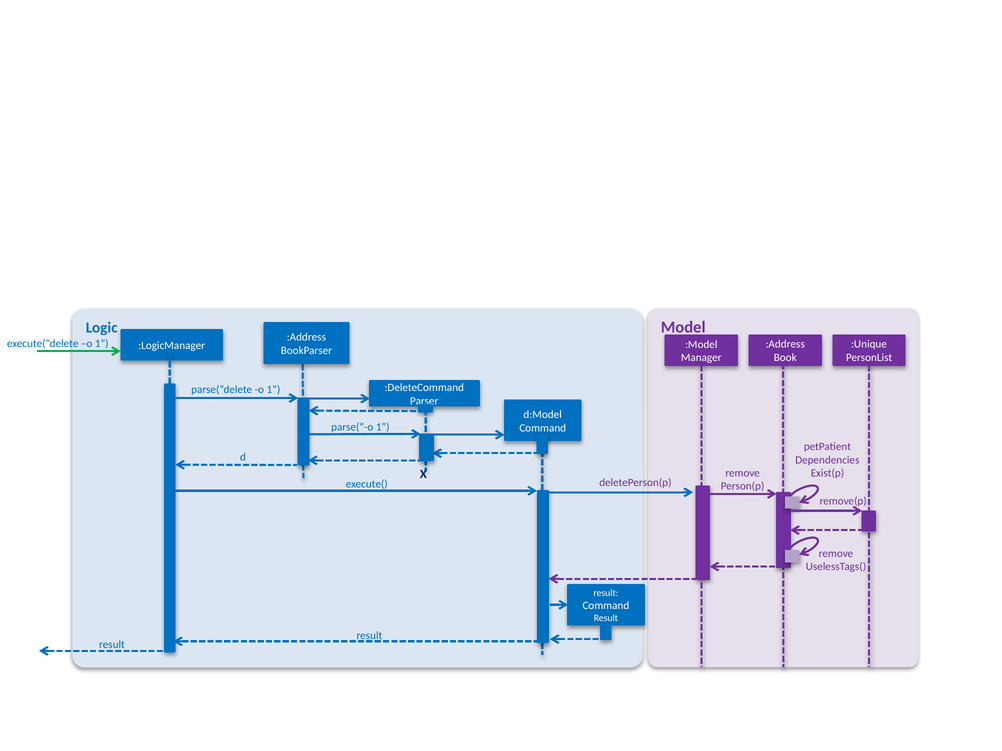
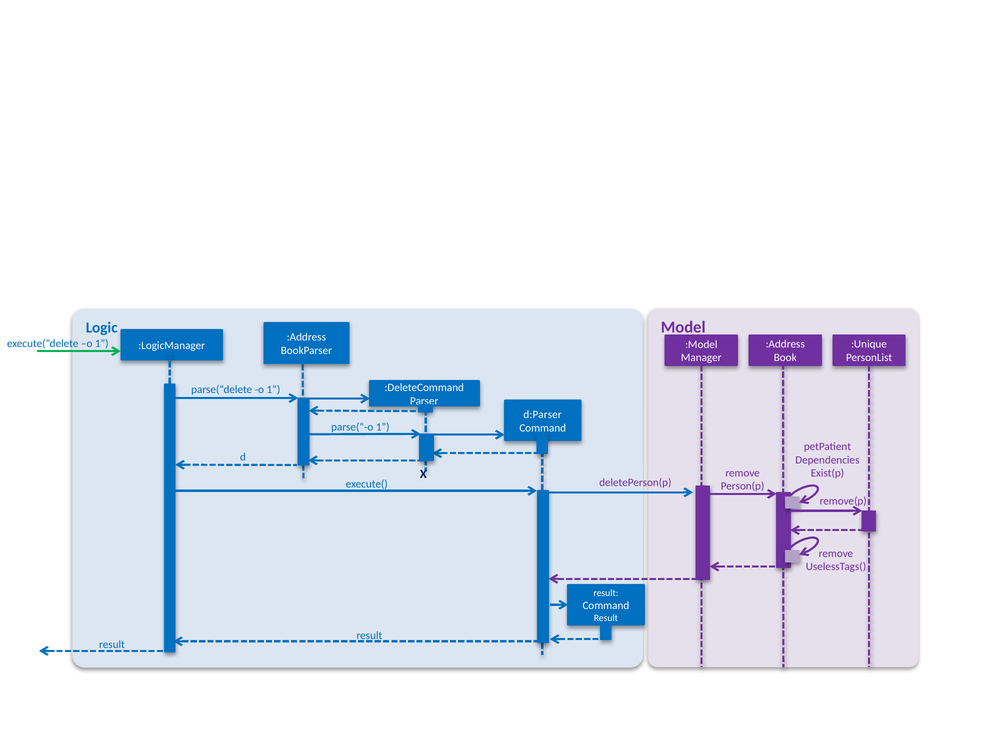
d:Model: d:Model -> d:Parser
